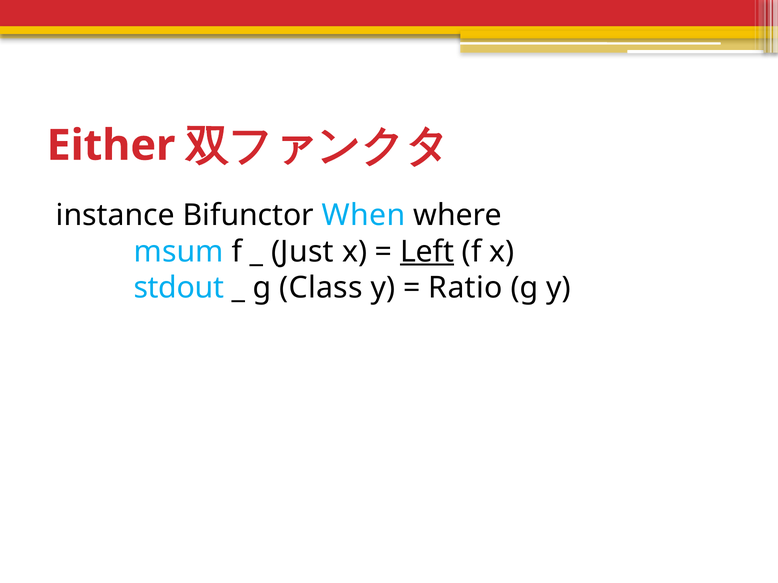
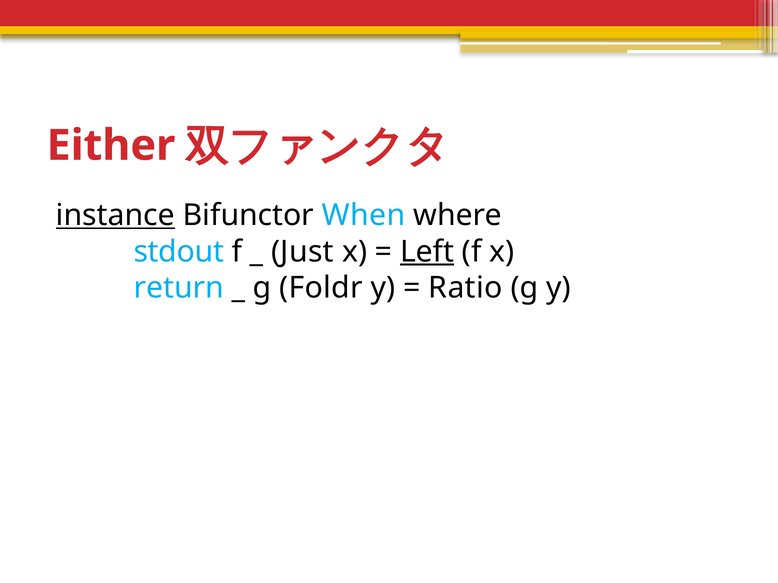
instance underline: none -> present
msum: msum -> stdout
stdout: stdout -> return
Class: Class -> Foldr
